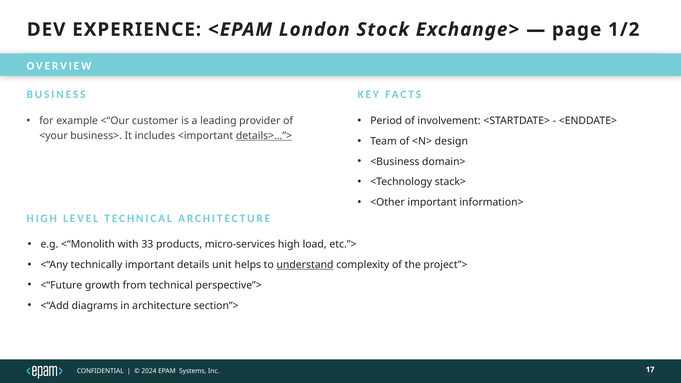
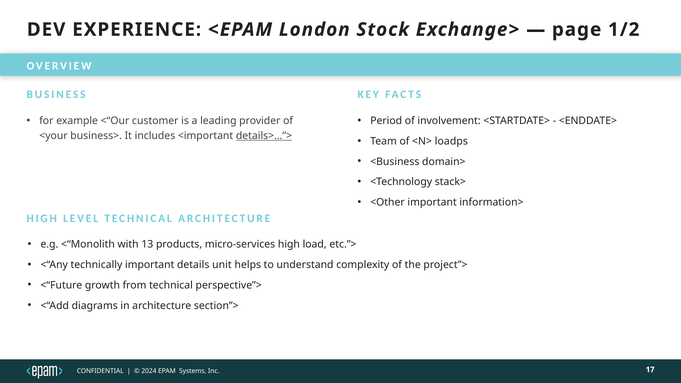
design: design -> loadps
33: 33 -> 13
understand underline: present -> none
